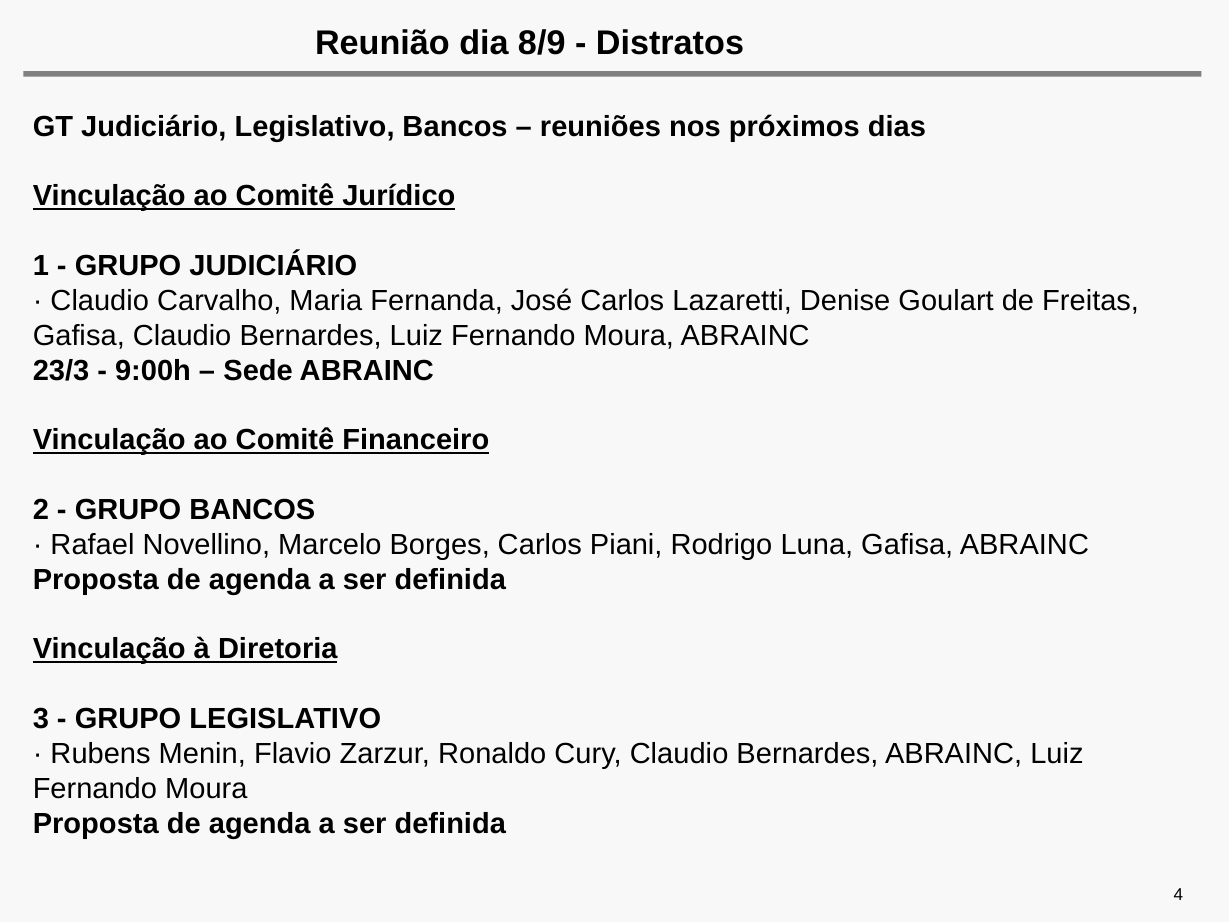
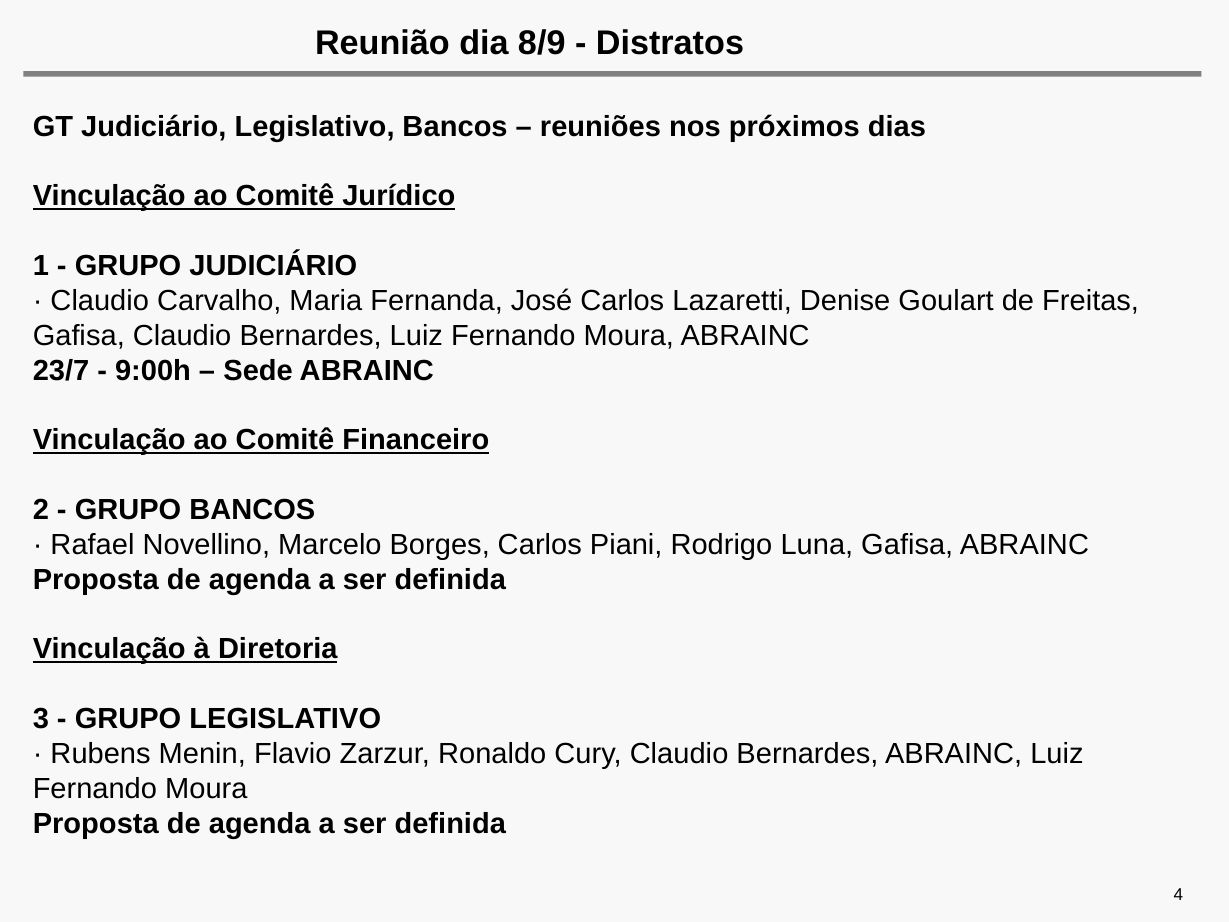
23/3: 23/3 -> 23/7
